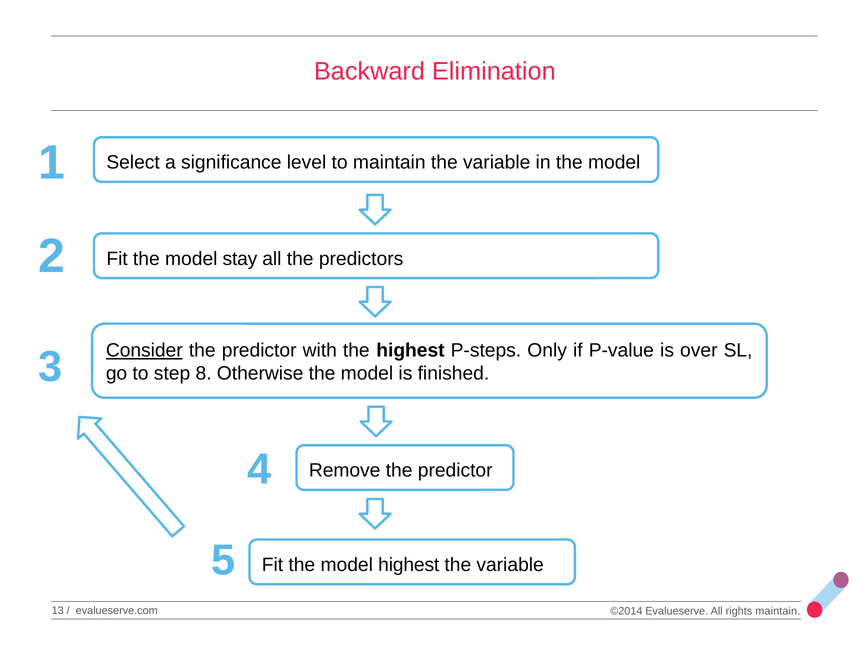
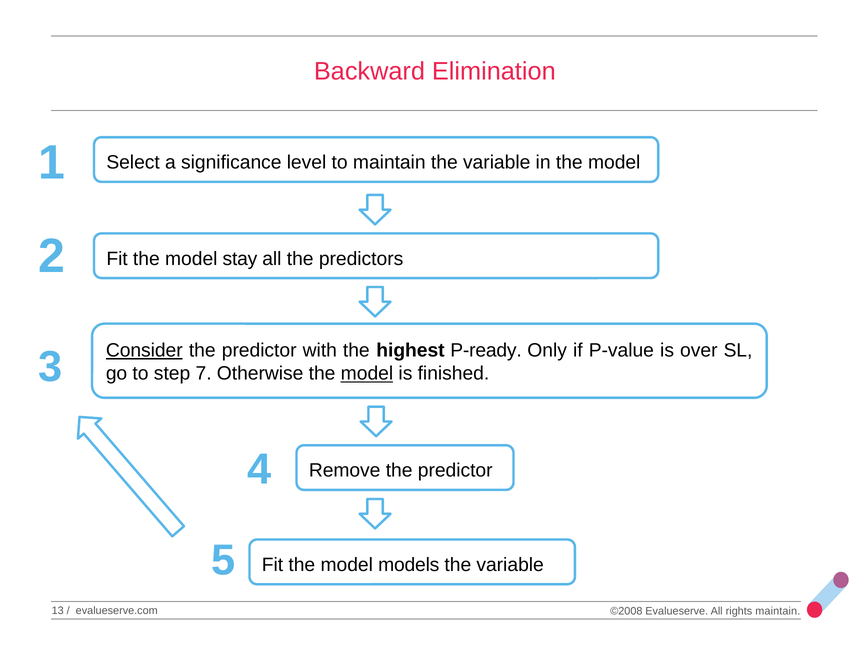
P-steps: P-steps -> P-ready
8: 8 -> 7
model at (367, 374) underline: none -> present
model highest: highest -> models
©2014: ©2014 -> ©2008
